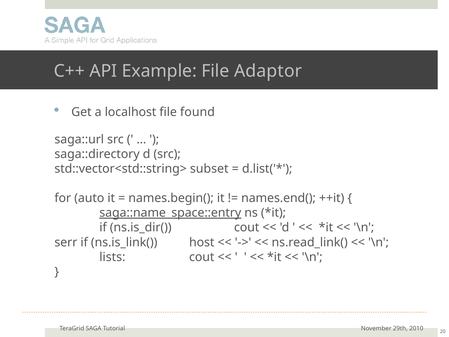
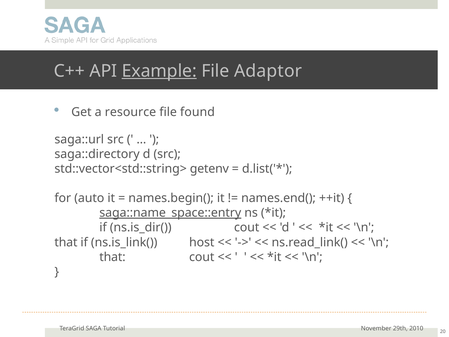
Example underline: none -> present
localhost: localhost -> resource
subset: subset -> getenv
serr at (66, 242): serr -> that
lists at (112, 257): lists -> that
